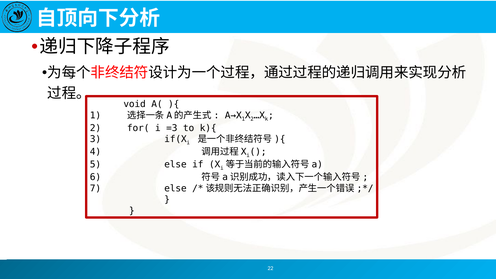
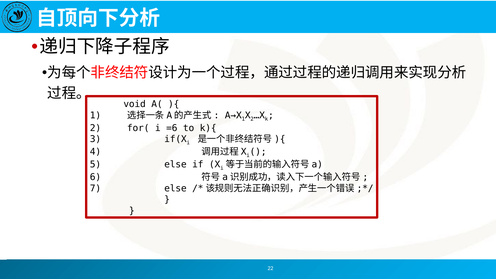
=3: =3 -> =6
